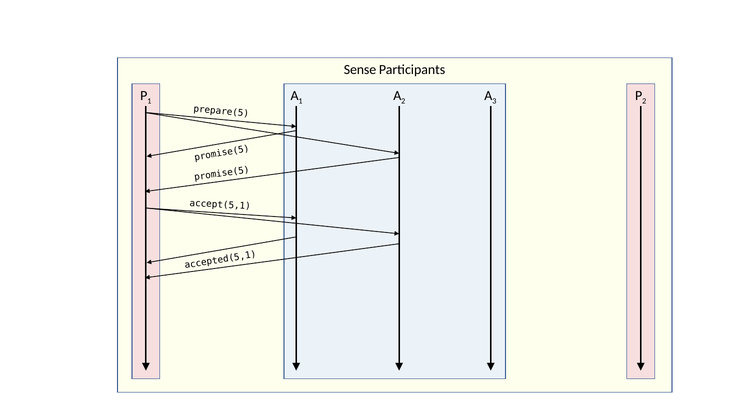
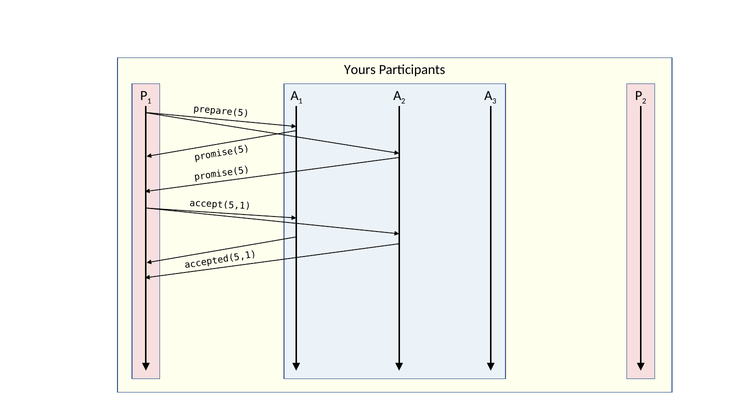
Sense: Sense -> Yours
